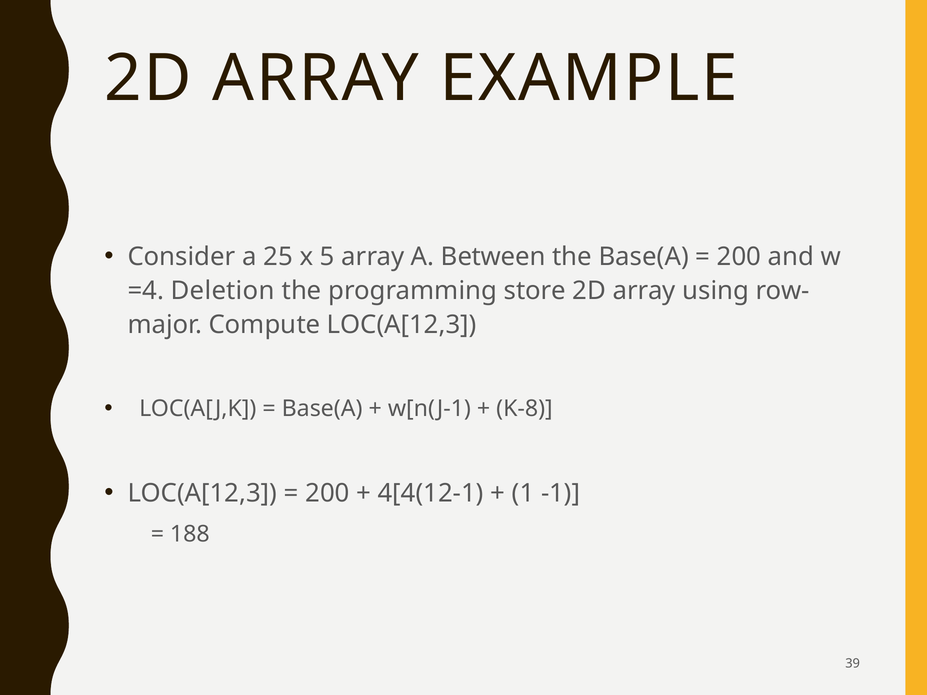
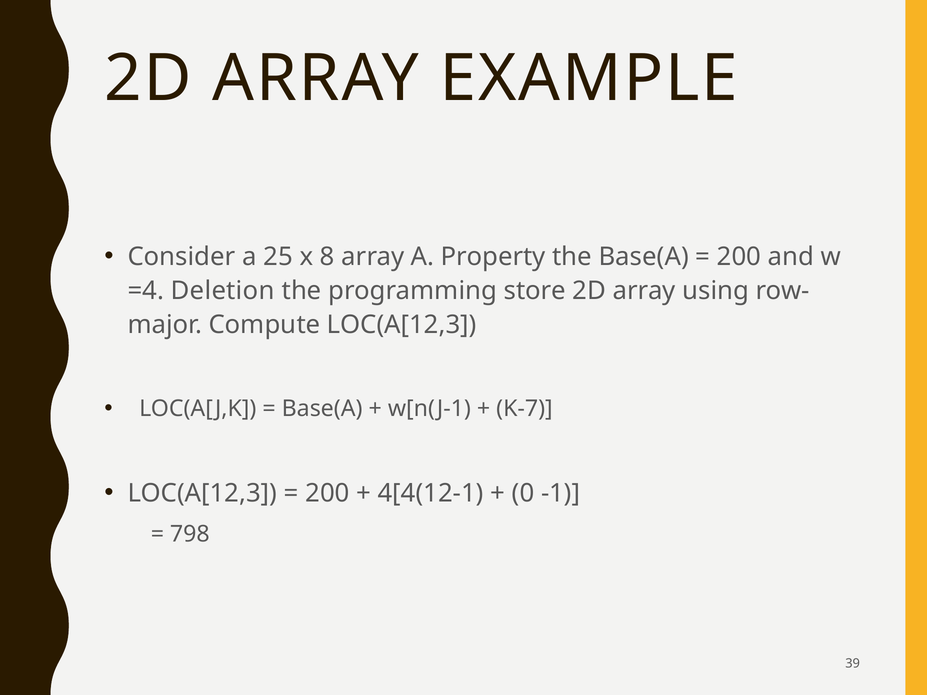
5: 5 -> 8
Between: Between -> Property
K-8: K-8 -> K-7
1: 1 -> 0
188: 188 -> 798
